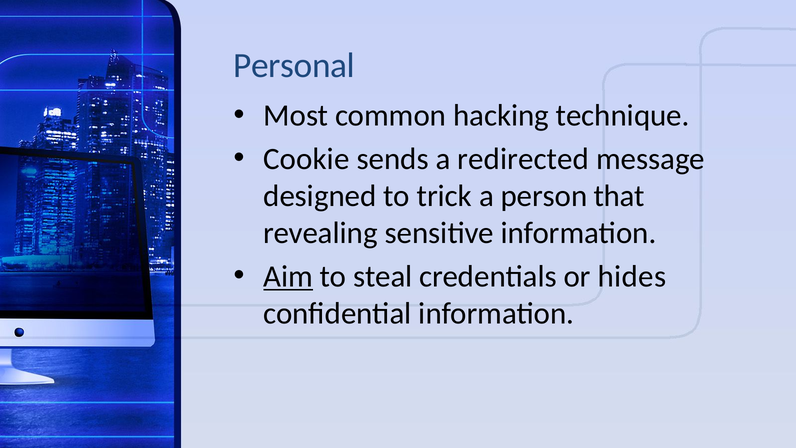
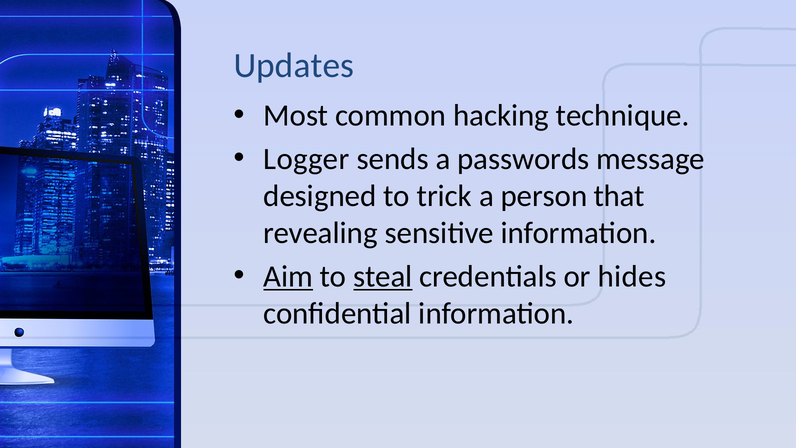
Personal: Personal -> Updates
Cookie: Cookie -> Logger
redirected: redirected -> passwords
steal underline: none -> present
